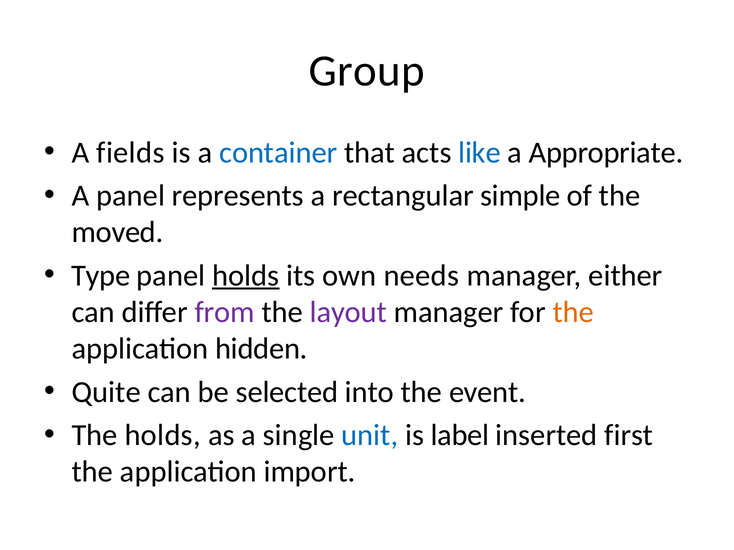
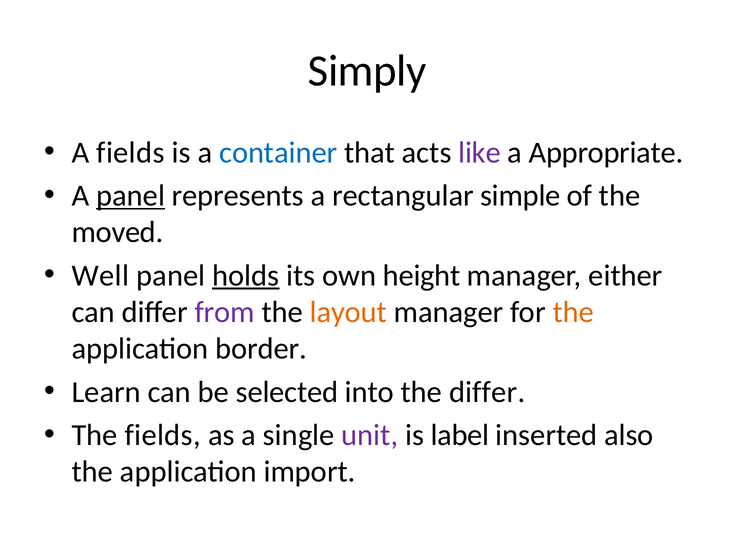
Group: Group -> Simply
like colour: blue -> purple
panel at (131, 196) underline: none -> present
Type: Type -> Well
needs: needs -> height
layout colour: purple -> orange
hidden: hidden -> border
Quite: Quite -> Learn
the event: event -> differ
The holds: holds -> fields
unit colour: blue -> purple
first: first -> also
